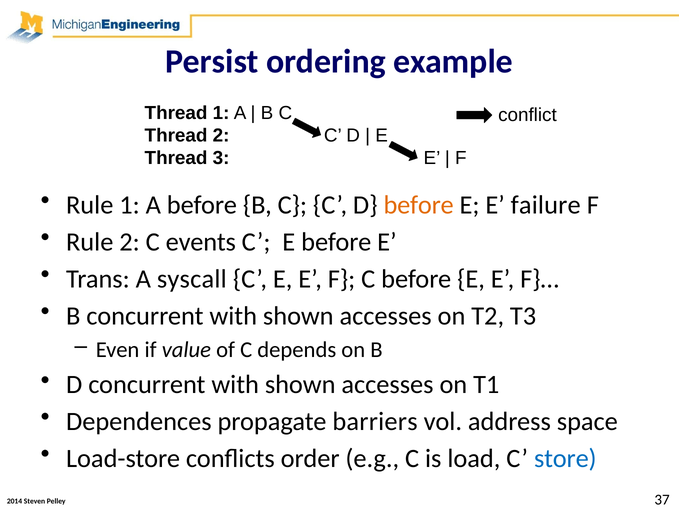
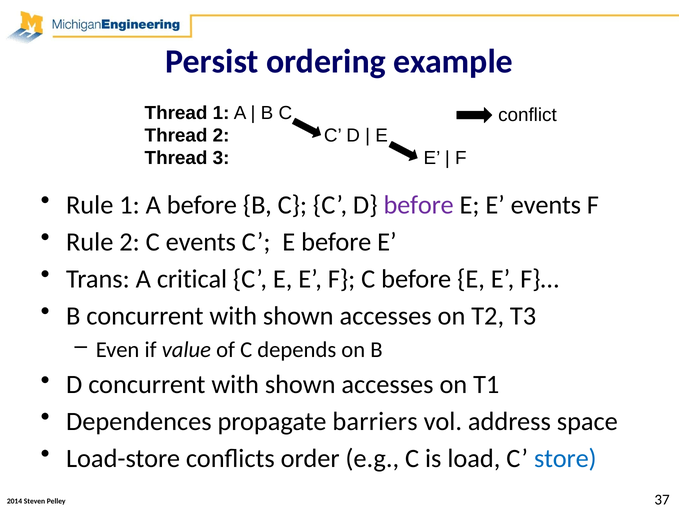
before at (419, 205) colour: orange -> purple
E failure: failure -> events
syscall: syscall -> critical
